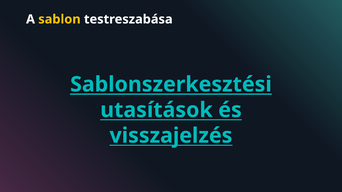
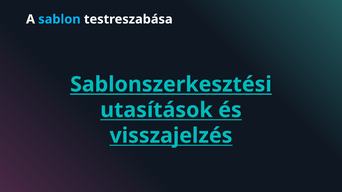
sablon colour: yellow -> light blue
